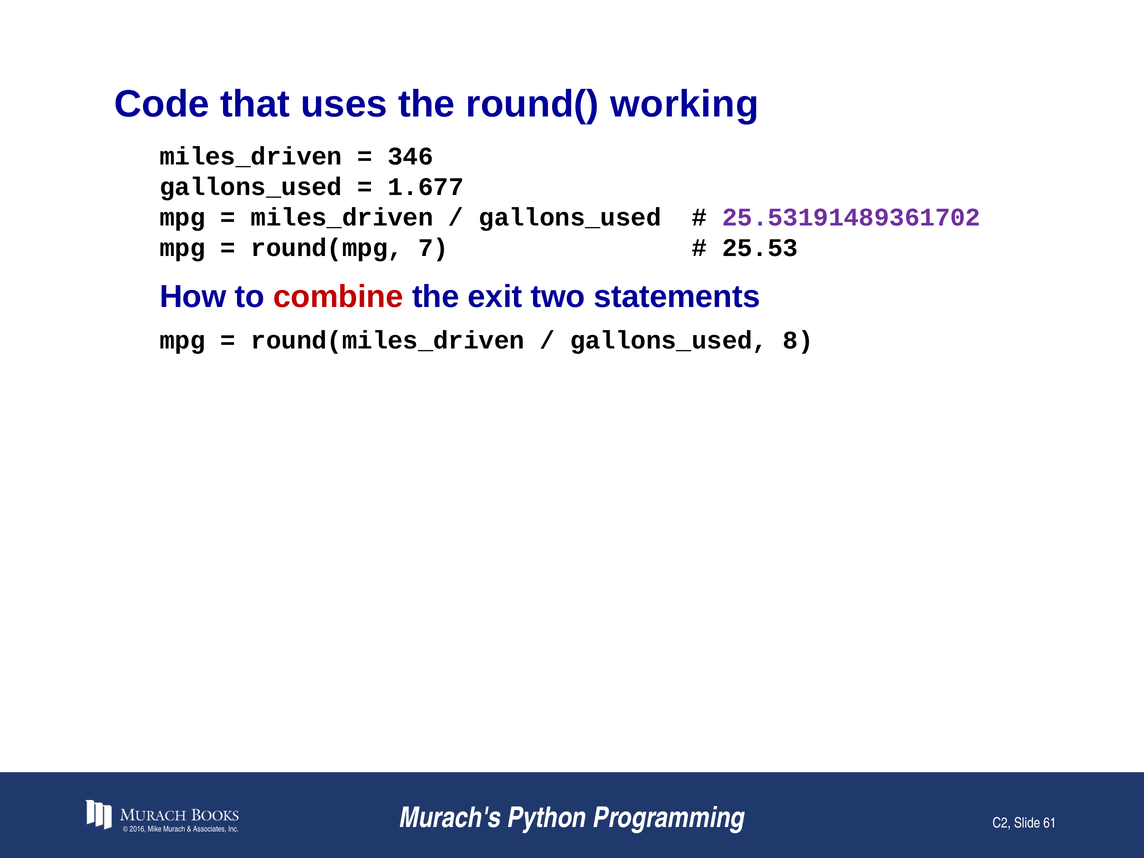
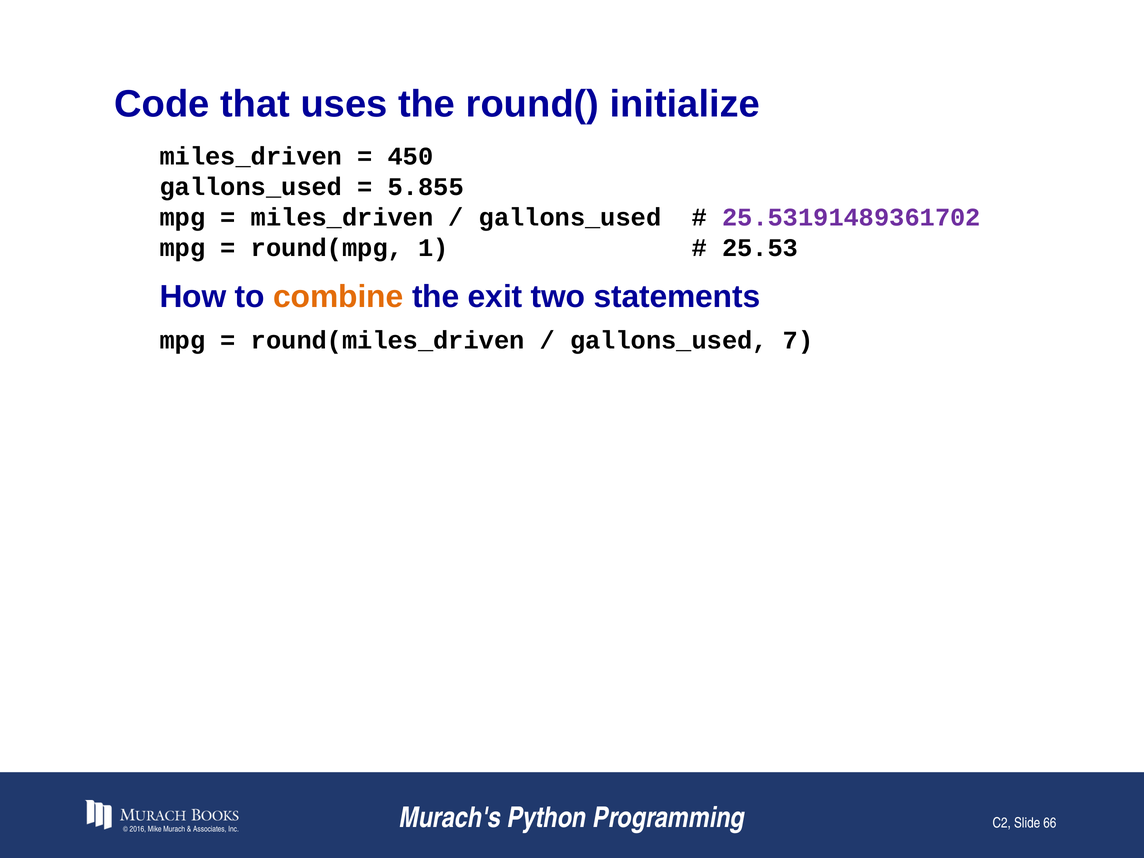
working: working -> initialize
346: 346 -> 450
1.677: 1.677 -> 5.855
7: 7 -> 1
combine colour: red -> orange
8: 8 -> 7
61: 61 -> 66
